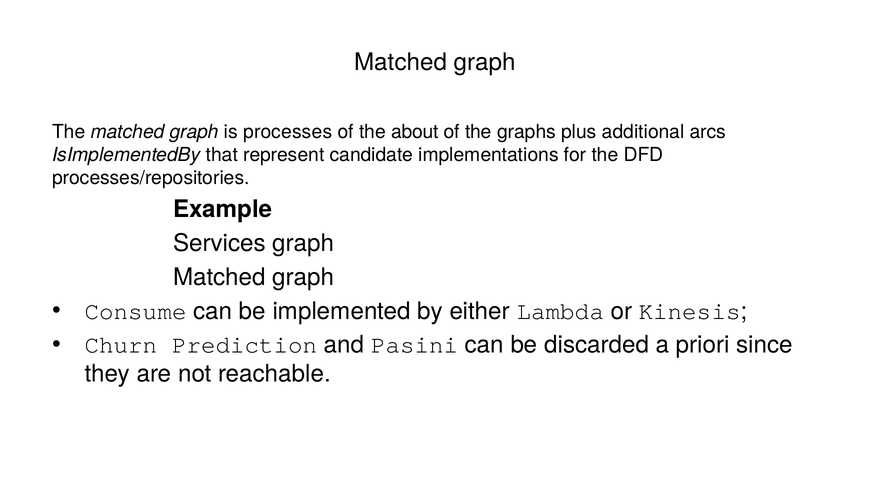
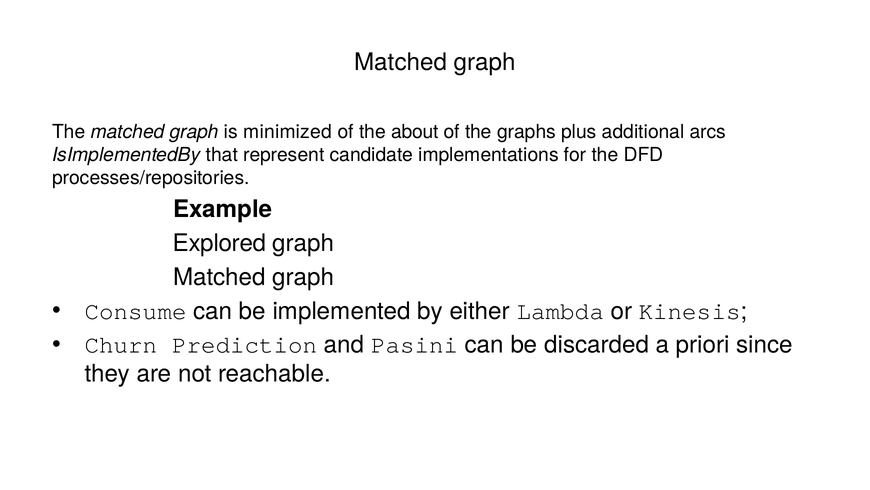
processes: processes -> minimized
Services: Services -> Explored
